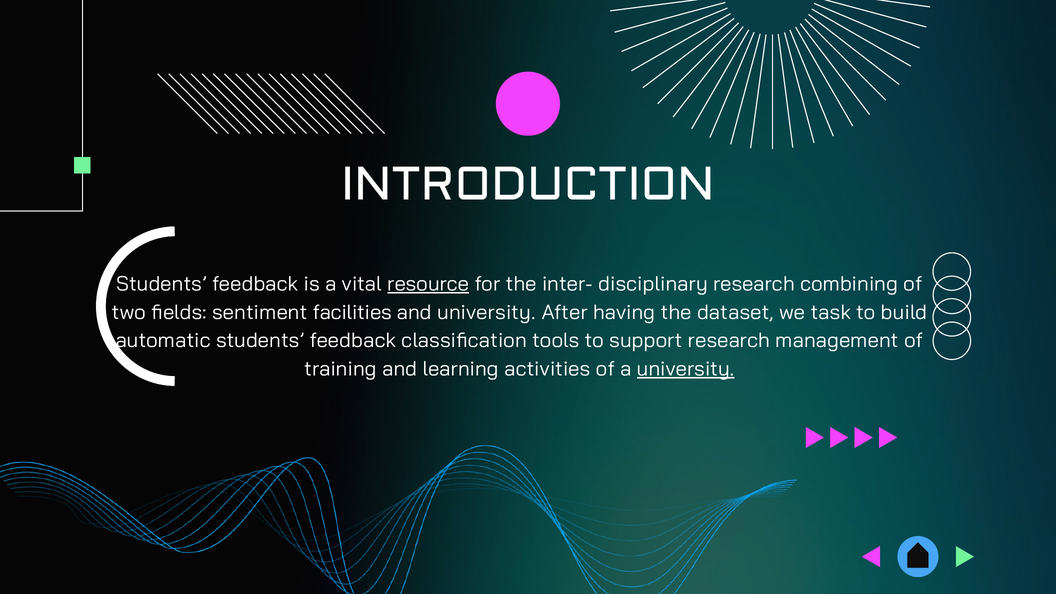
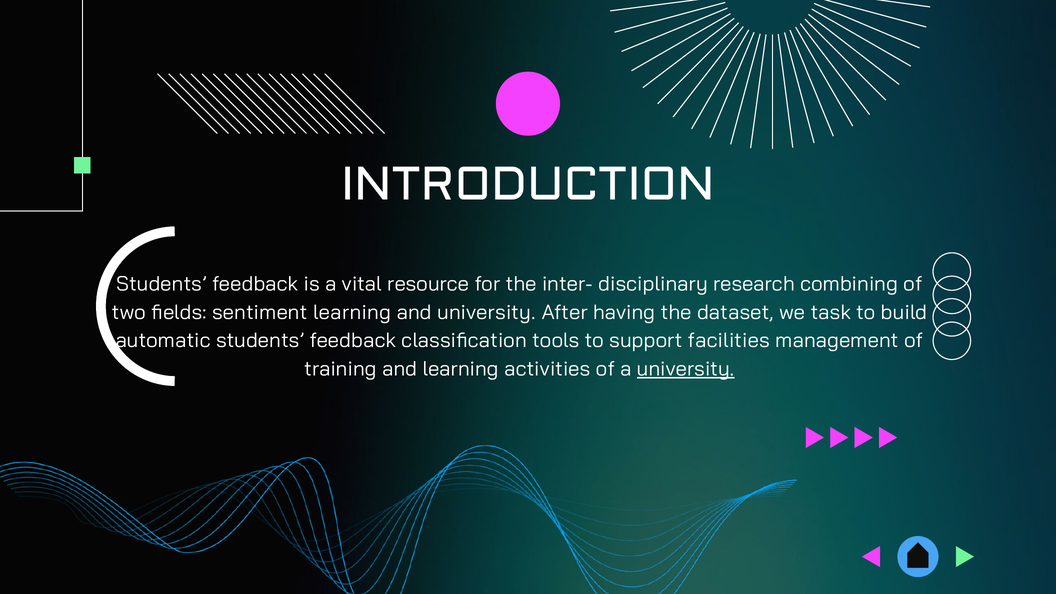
resource underline: present -> none
sentiment facilities: facilities -> learning
support research: research -> facilities
